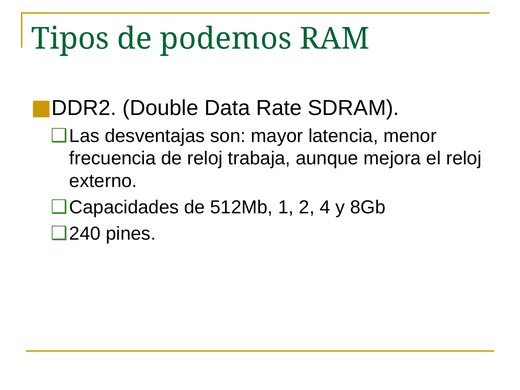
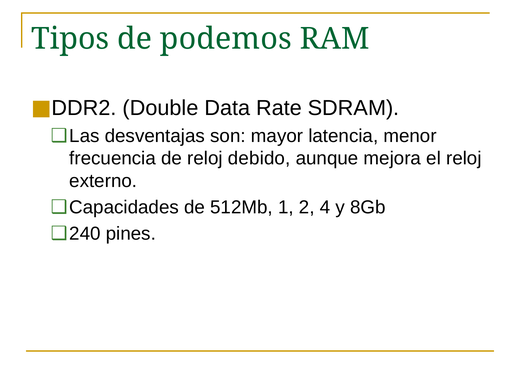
trabaja: trabaja -> debido
